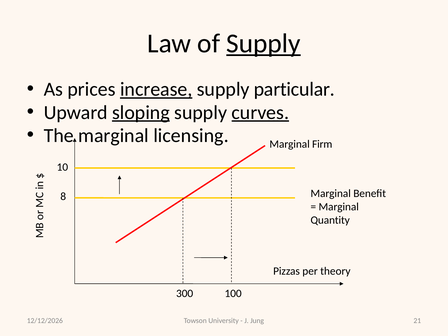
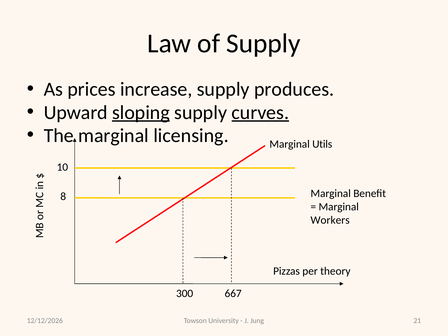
Supply at (263, 43) underline: present -> none
increase underline: present -> none
particular: particular -> produces
Firm: Firm -> Utils
Quantity: Quantity -> Workers
100: 100 -> 667
